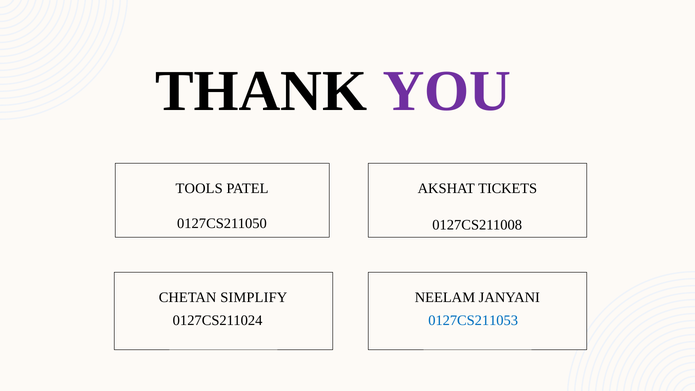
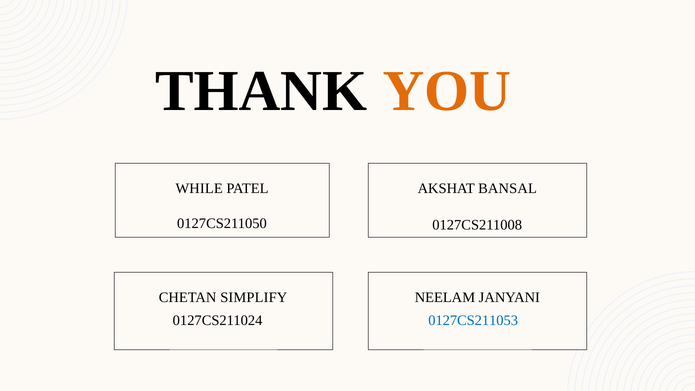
YOU colour: purple -> orange
TOOLS: TOOLS -> WHILE
TICKETS: TICKETS -> BANSAL
